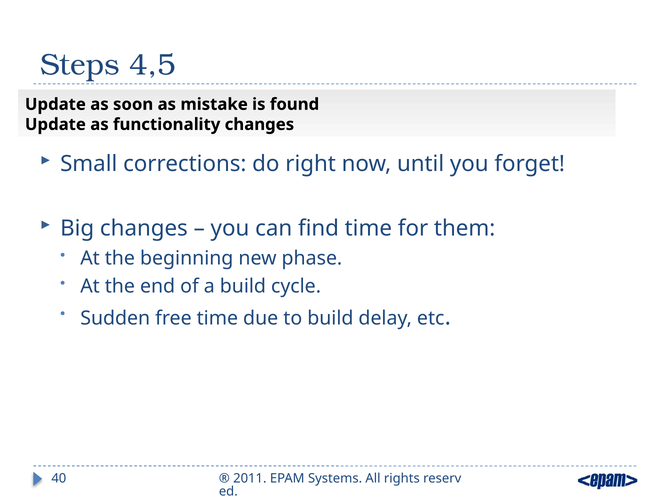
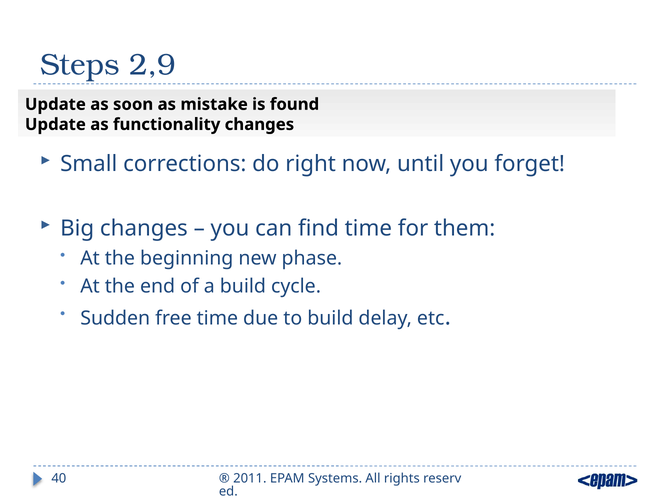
4,5: 4,5 -> 2,9
